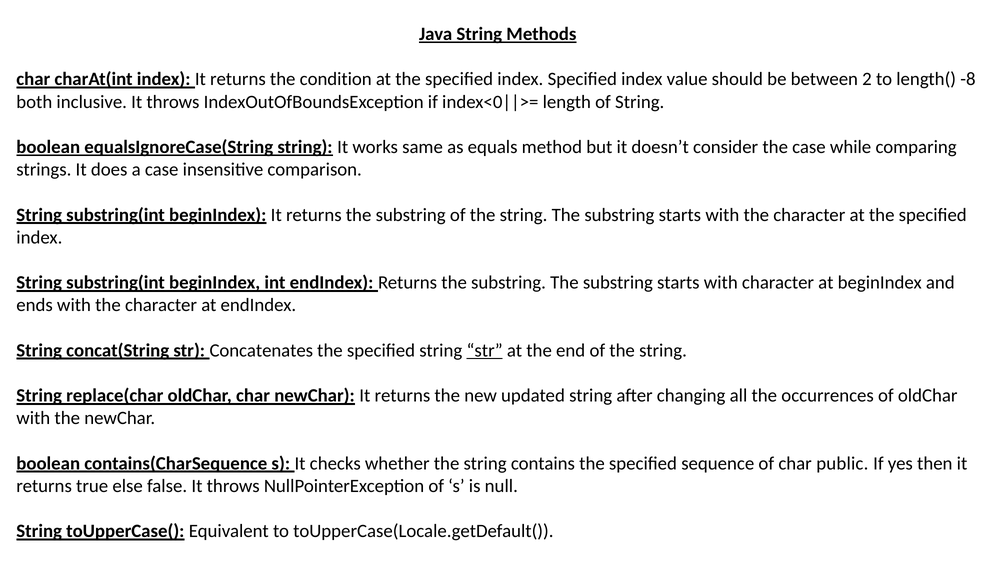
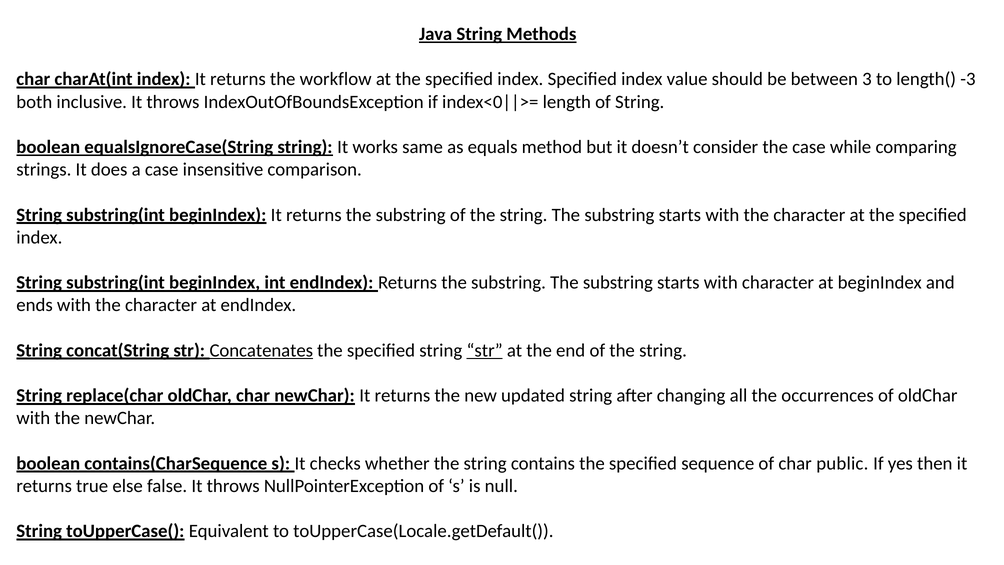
condition: condition -> workflow
2: 2 -> 3
-8: -8 -> -3
Concatenates underline: none -> present
